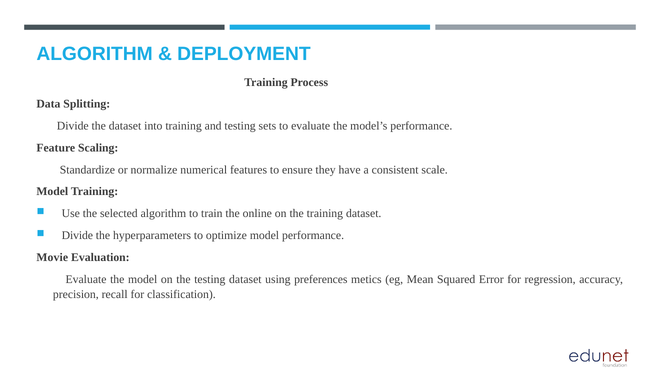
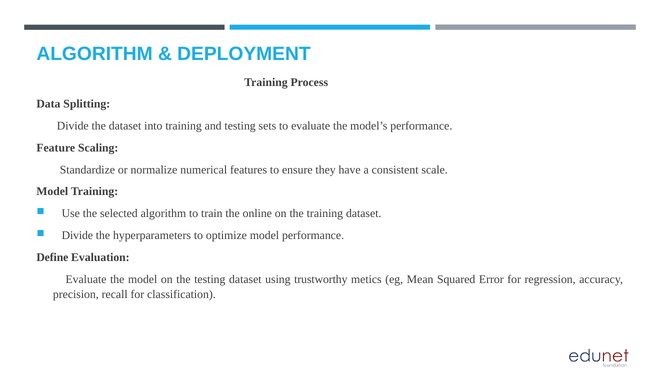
Movie: Movie -> Define
preferences: preferences -> trustworthy
